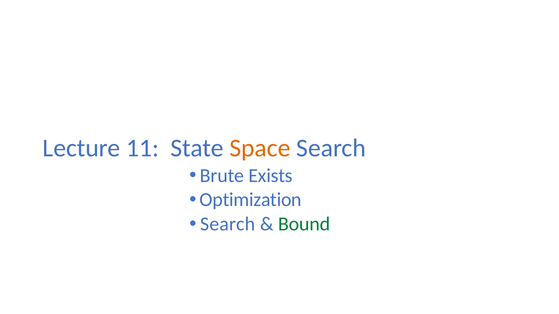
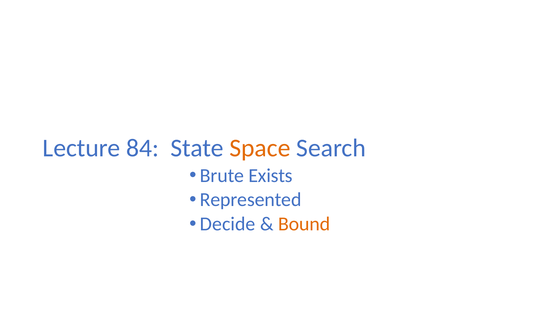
11: 11 -> 84
Optimization: Optimization -> Represented
Search at (228, 224): Search -> Decide
Bound colour: green -> orange
